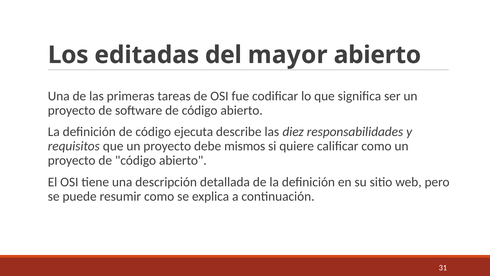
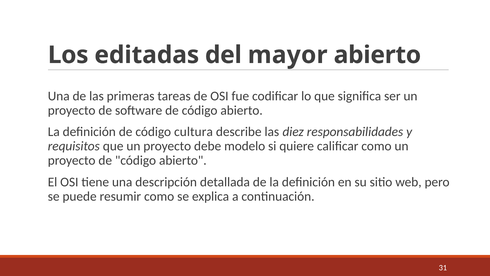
ejecuta: ejecuta -> cultura
mismos: mismos -> modelo
